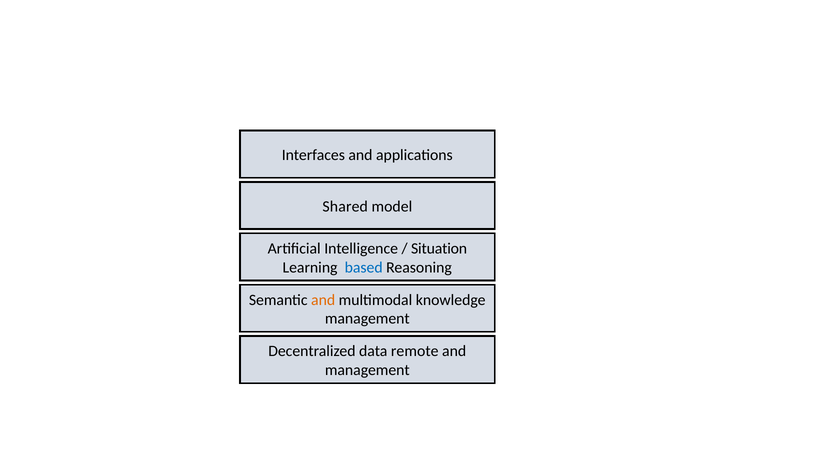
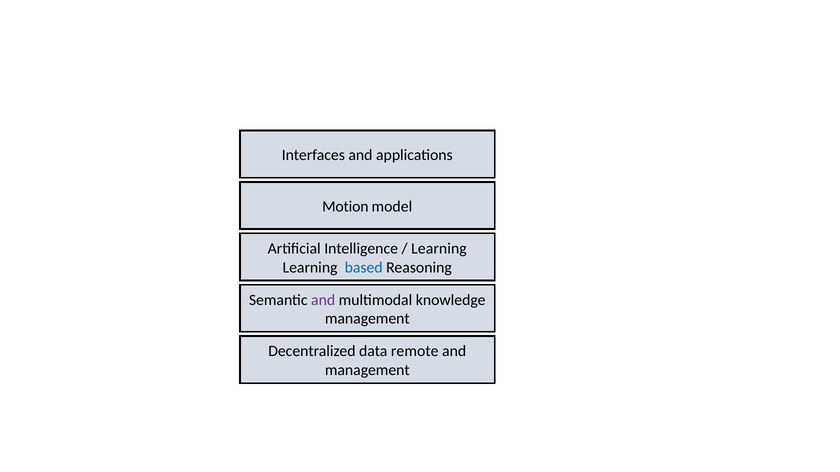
Shared: Shared -> Motion
Situation at (439, 249): Situation -> Learning
and at (323, 300) colour: orange -> purple
